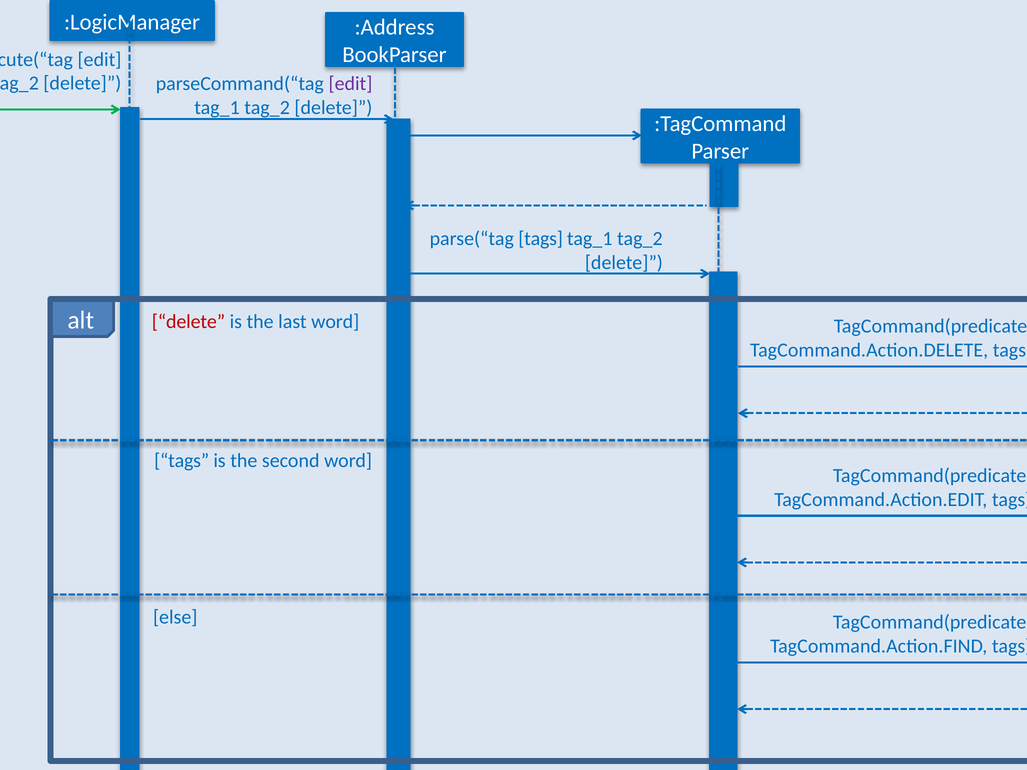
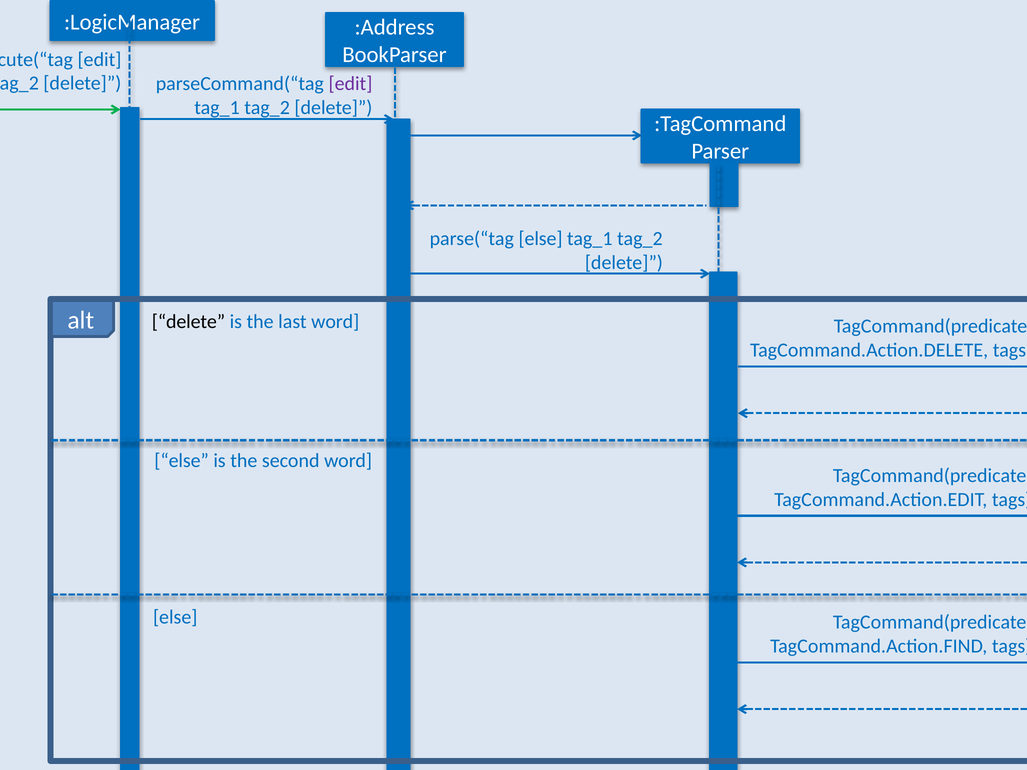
parse(“tag tags: tags -> else
delete at (188, 322) colour: red -> black
tags at (182, 461): tags -> else
